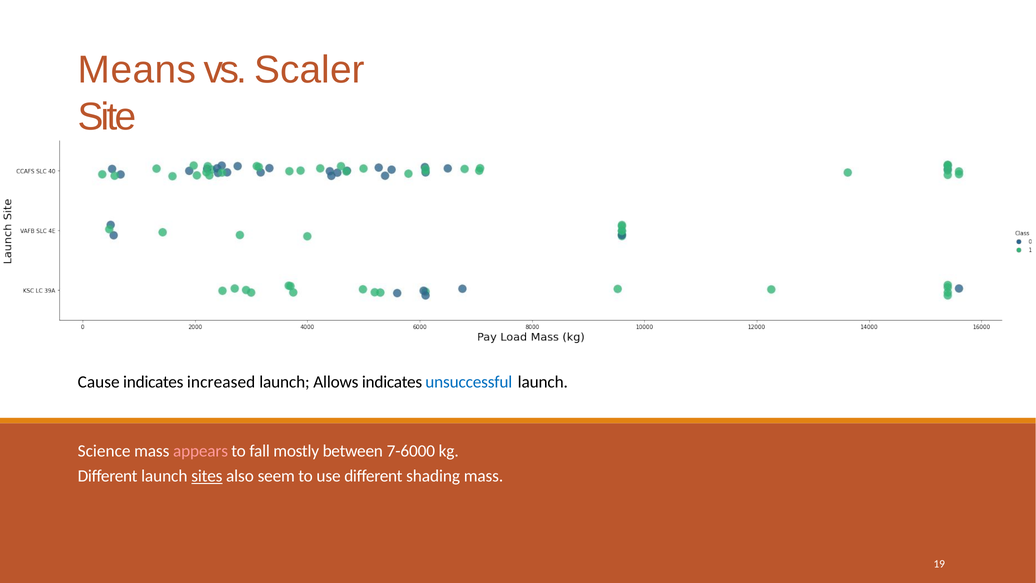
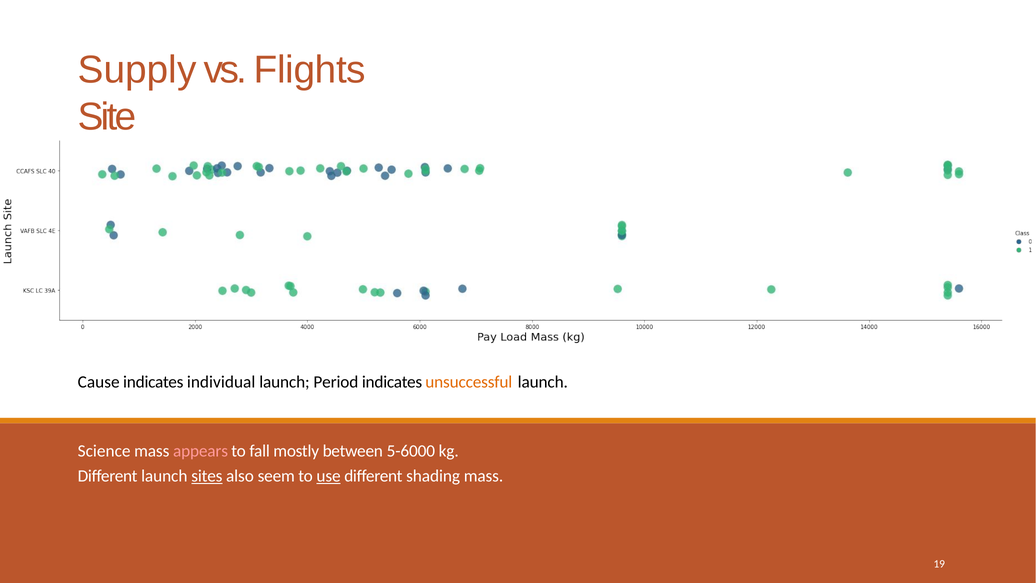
Means: Means -> Supply
Scaler: Scaler -> Flights
increased: increased -> individual
Allows: Allows -> Period
unsuccessful colour: blue -> orange
7-6000: 7-6000 -> 5-6000
use underline: none -> present
